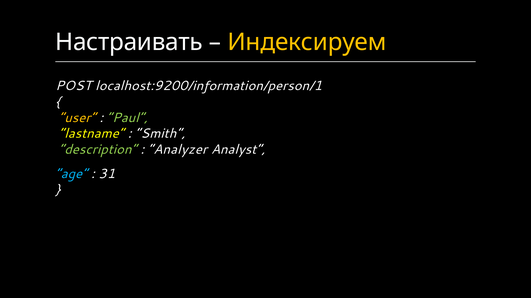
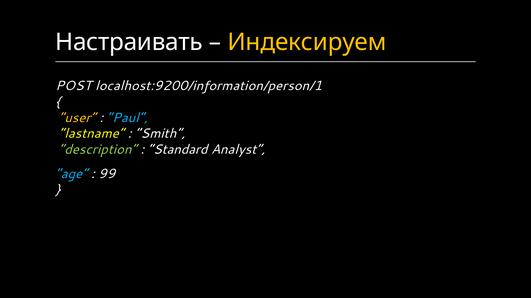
Paul colour: light green -> light blue
Analyzer: Analyzer -> Standard
31: 31 -> 99
